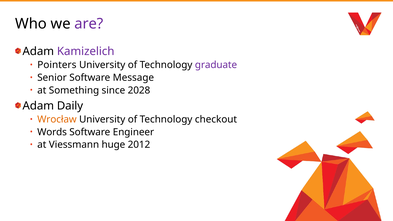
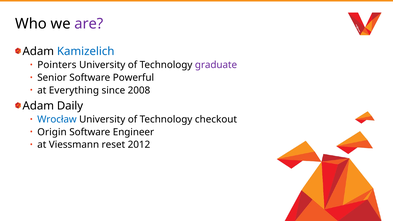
Kamizelich colour: purple -> blue
Message: Message -> Powerful
Something: Something -> Everything
2028: 2028 -> 2008
Wrocław colour: orange -> blue
Words: Words -> Origin
huge: huge -> reset
